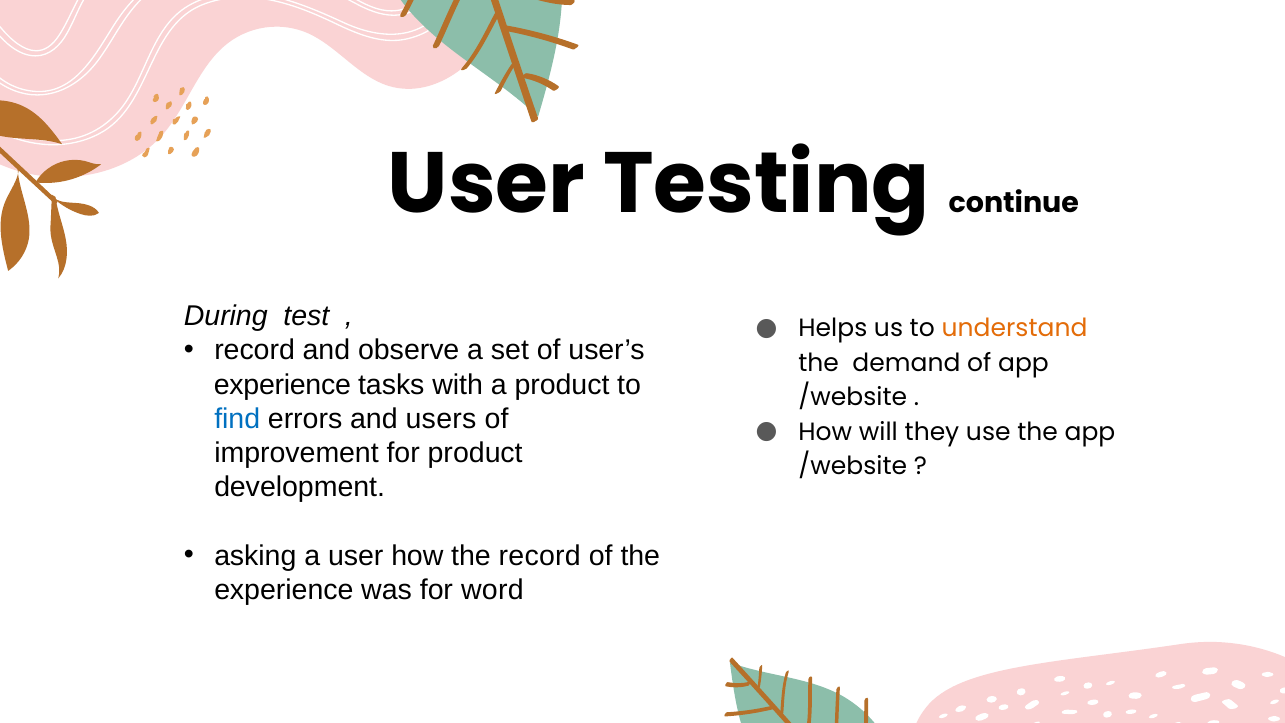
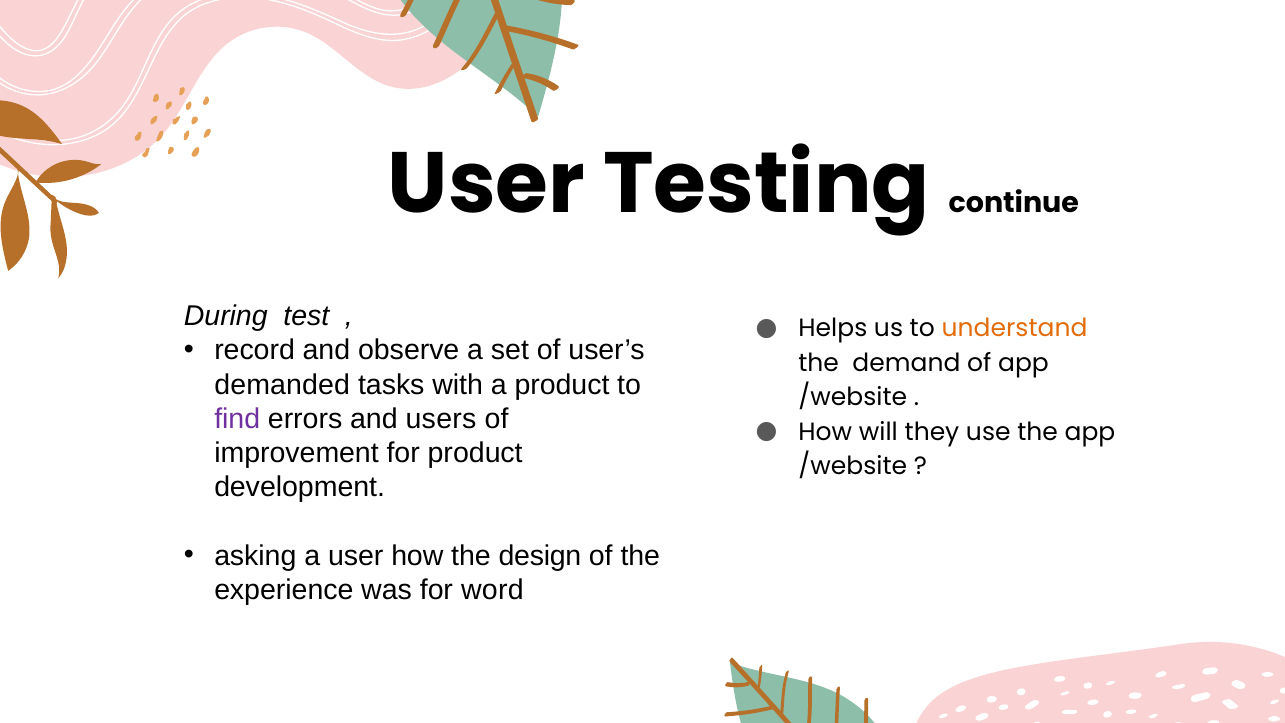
experience at (282, 385): experience -> demanded
find colour: blue -> purple
the record: record -> design
